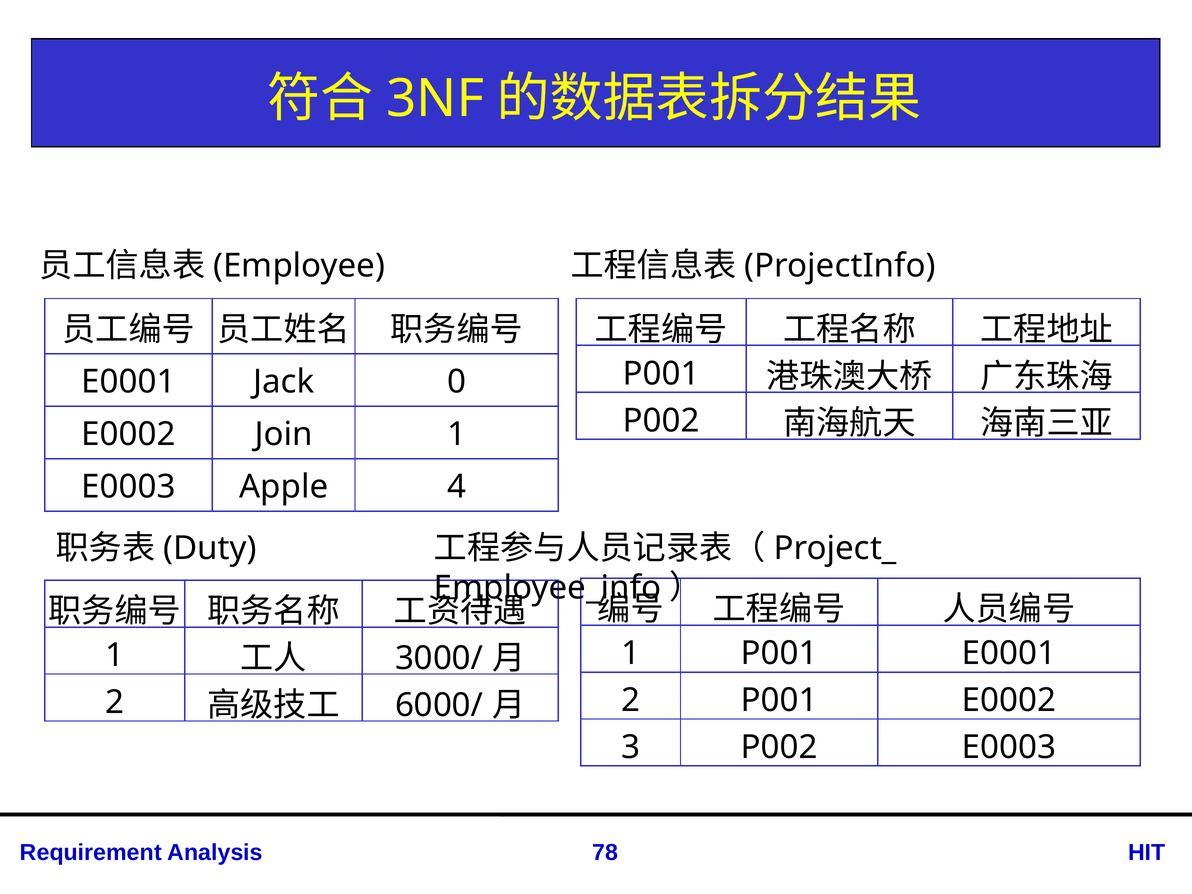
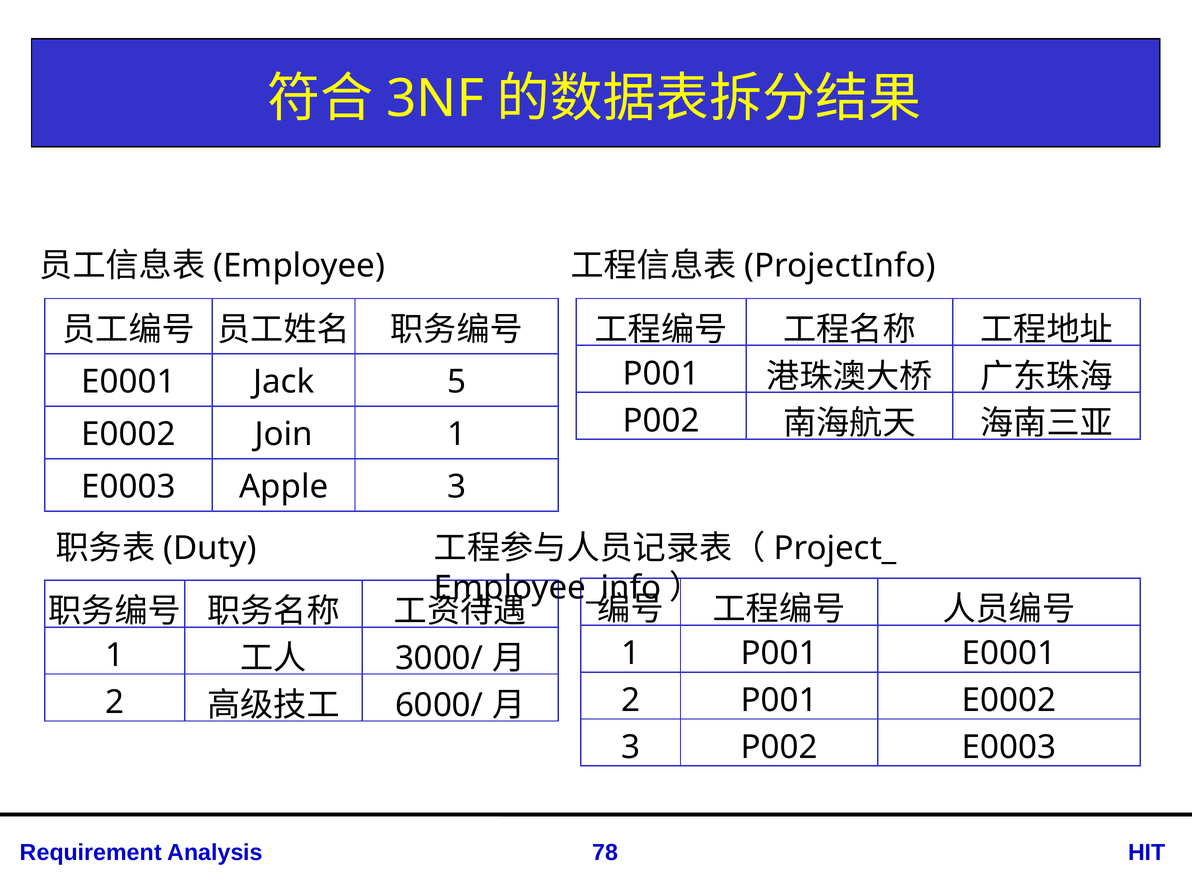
0: 0 -> 5
Apple 4: 4 -> 3
